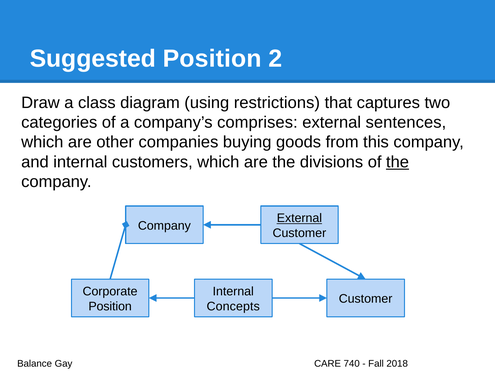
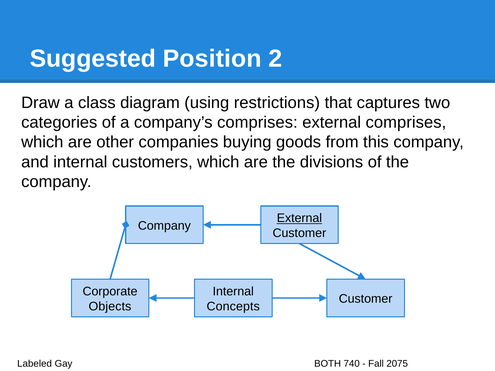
external sentences: sentences -> comprises
the at (398, 162) underline: present -> none
Position at (110, 306): Position -> Objects
Balance: Balance -> Labeled
CARE: CARE -> BOTH
2018: 2018 -> 2075
